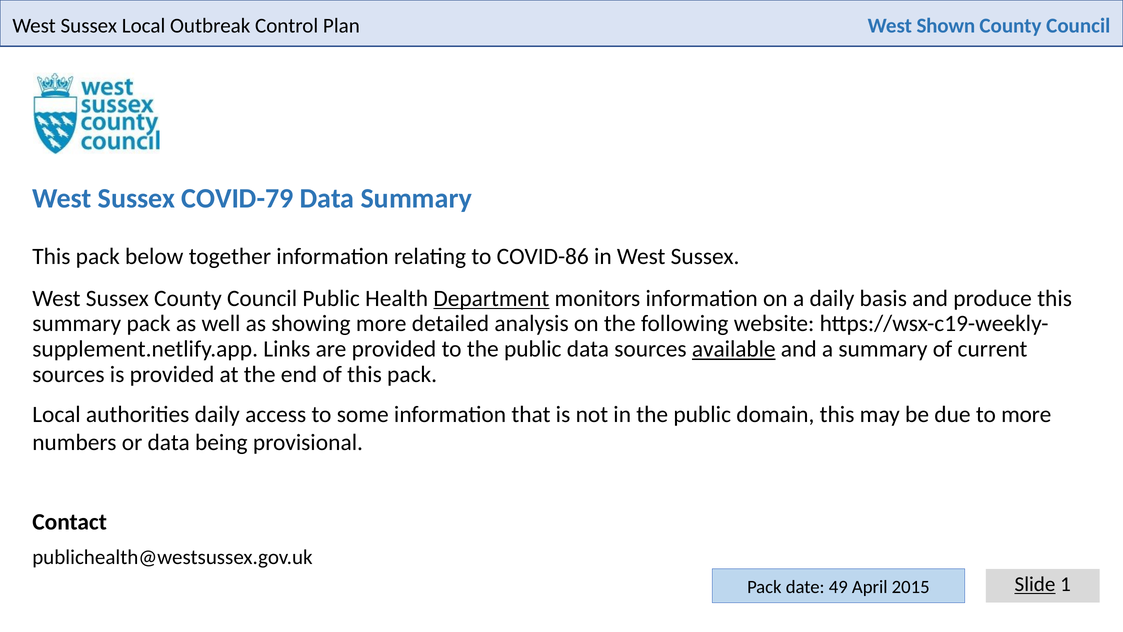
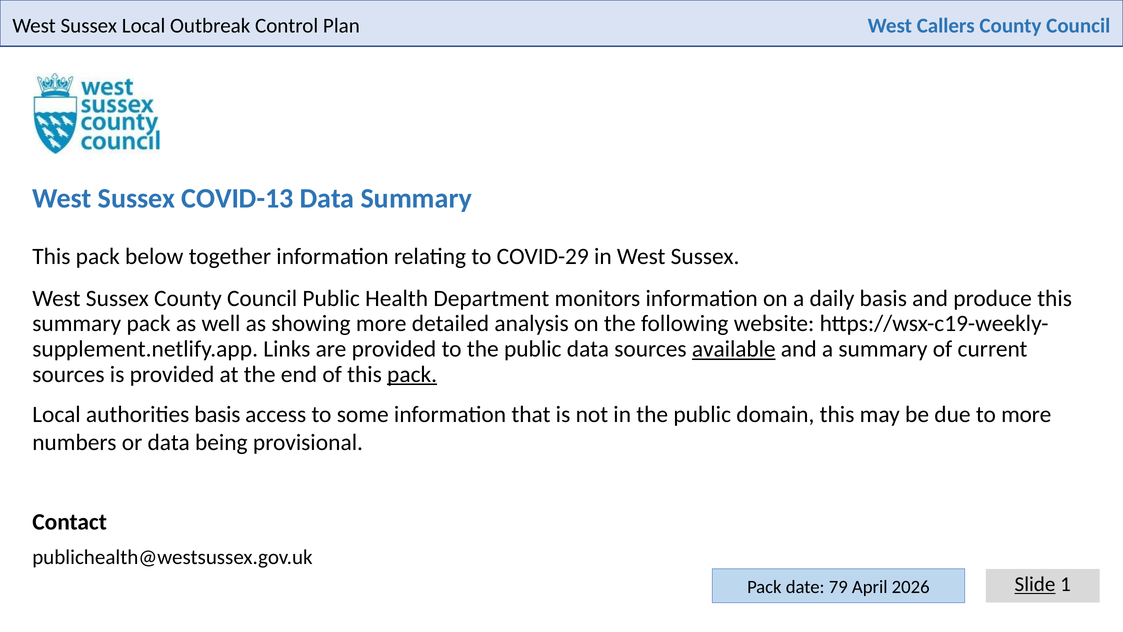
Shown: Shown -> Callers
COVID-79: COVID-79 -> COVID-13
COVID-86: COVID-86 -> COVID-29
Department underline: present -> none
pack at (412, 374) underline: none -> present
authorities daily: daily -> basis
49: 49 -> 79
2015: 2015 -> 2026
